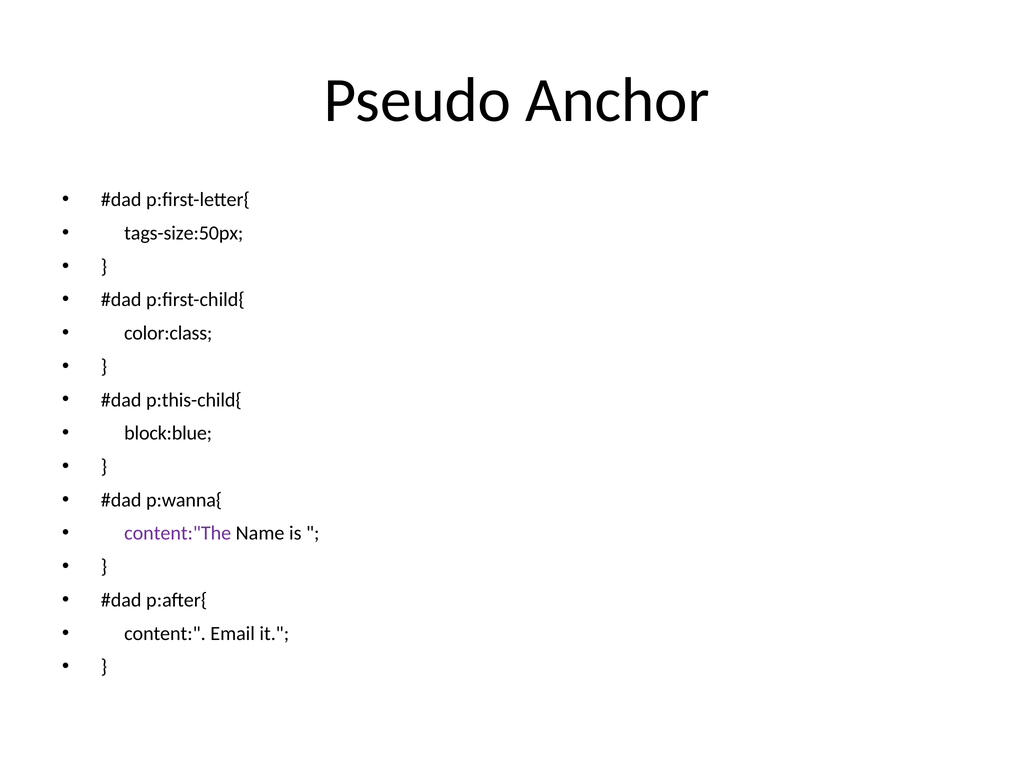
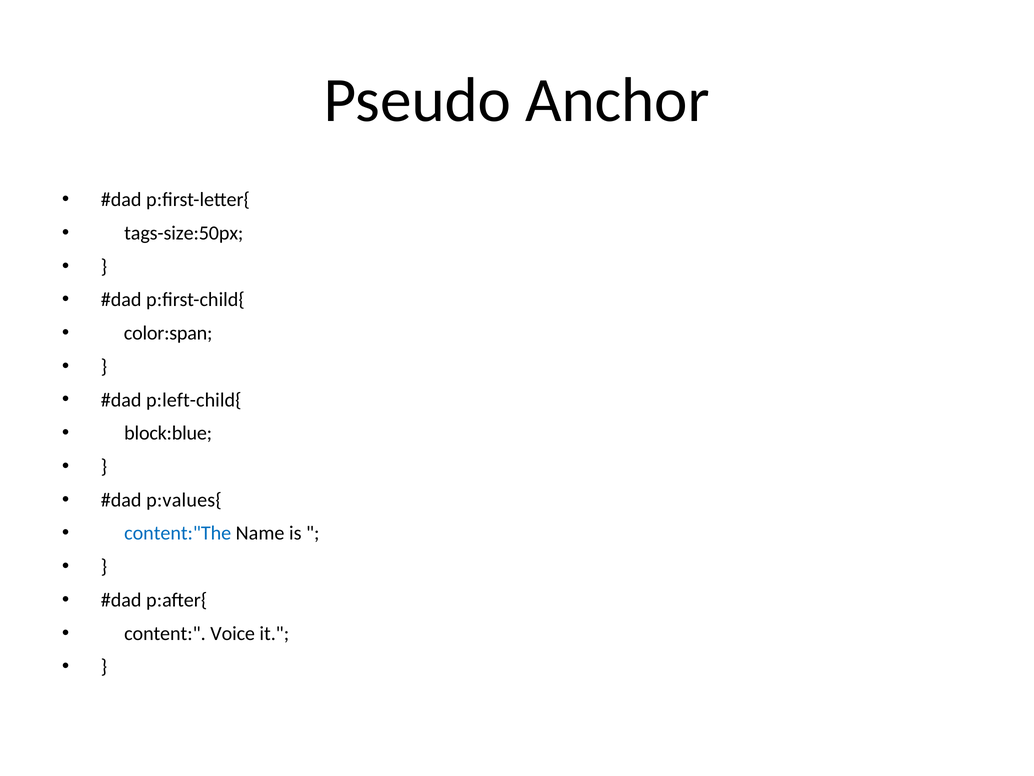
color:class: color:class -> color:span
p:this-child{: p:this-child{ -> p:left-child{
p:wanna{: p:wanna{ -> p:values{
content:"The colour: purple -> blue
Email: Email -> Voice
